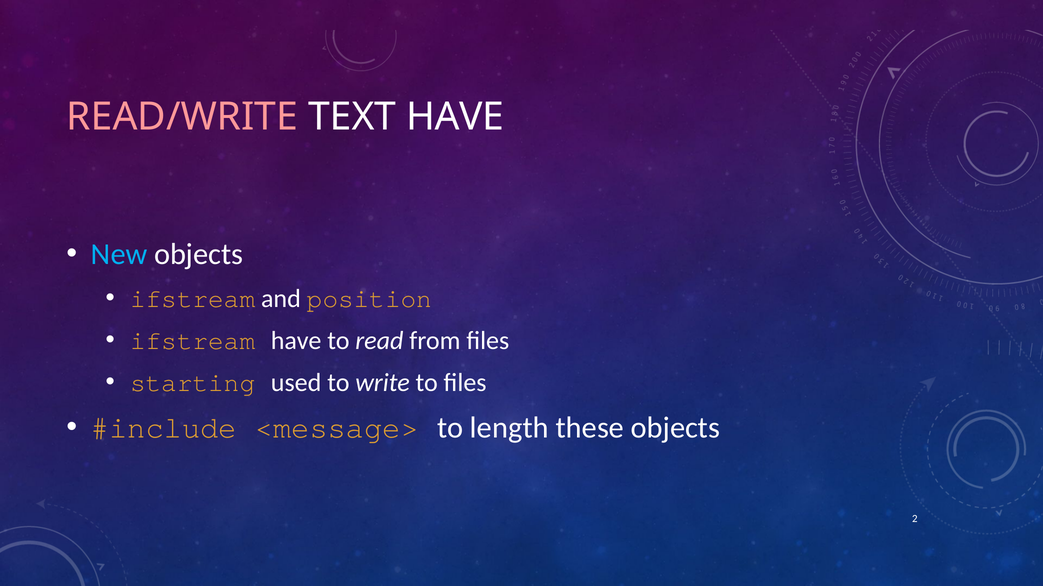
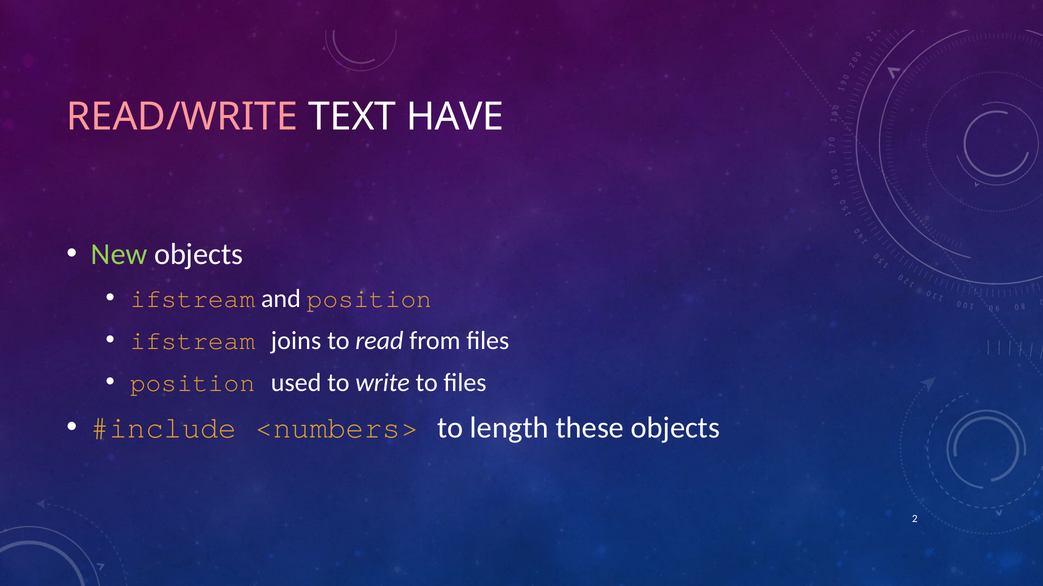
New colour: light blue -> light green
ifstream have: have -> joins
starting at (193, 383): starting -> position
<message>: <message> -> <numbers>
